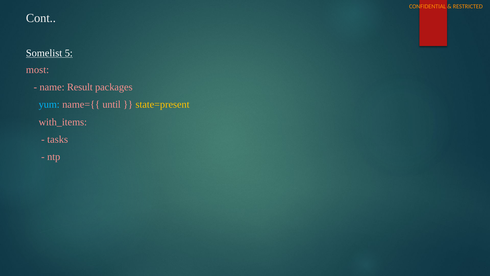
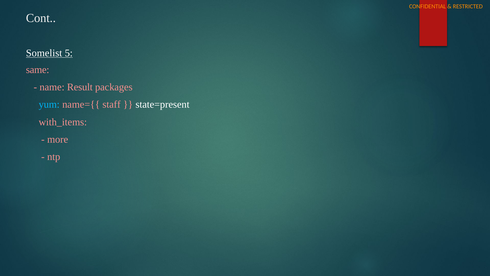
most: most -> same
until: until -> staff
state=present colour: yellow -> white
tasks: tasks -> more
